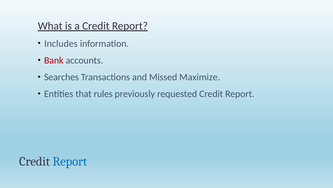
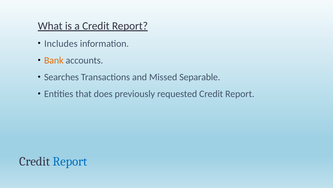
Bank colour: red -> orange
Maximize: Maximize -> Separable
rules: rules -> does
